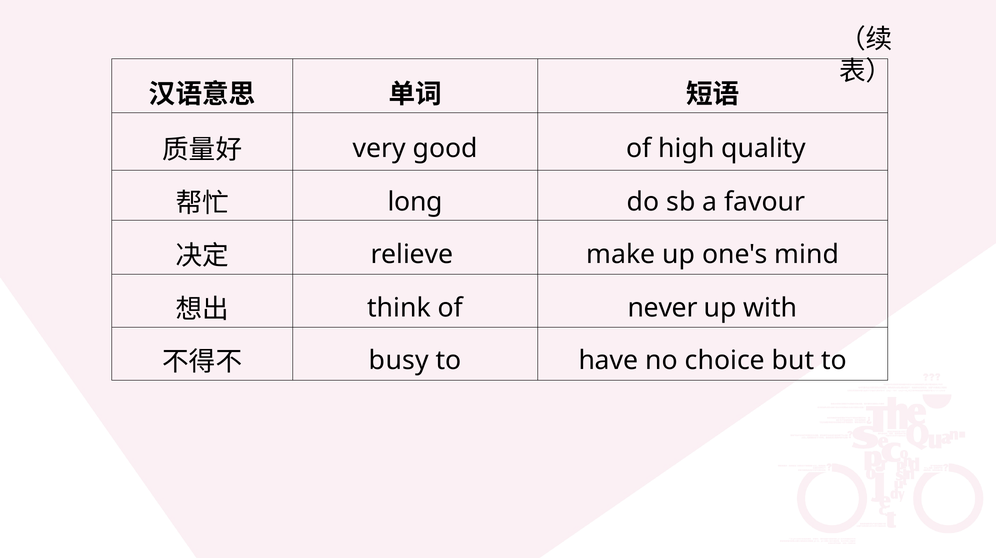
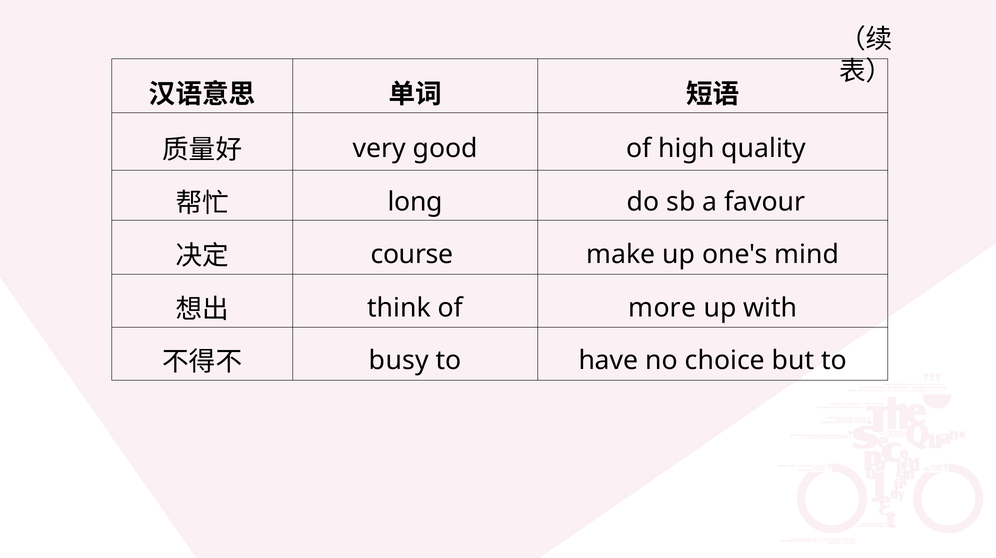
relieve: relieve -> course
never: never -> more
